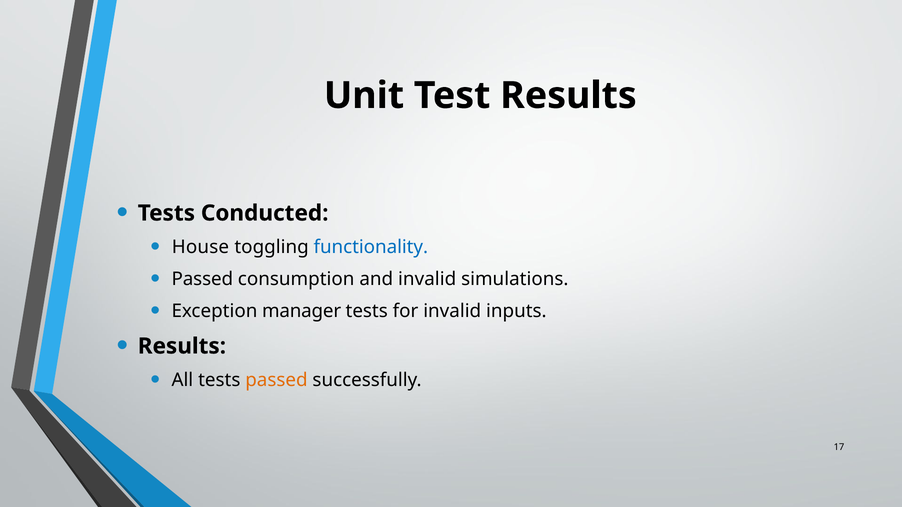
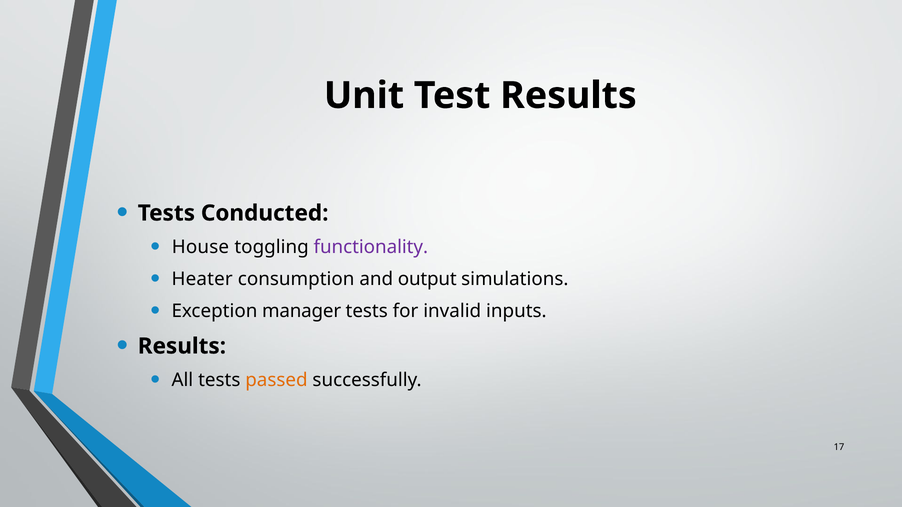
functionality colour: blue -> purple
Passed at (202, 279): Passed -> Heater
and invalid: invalid -> output
